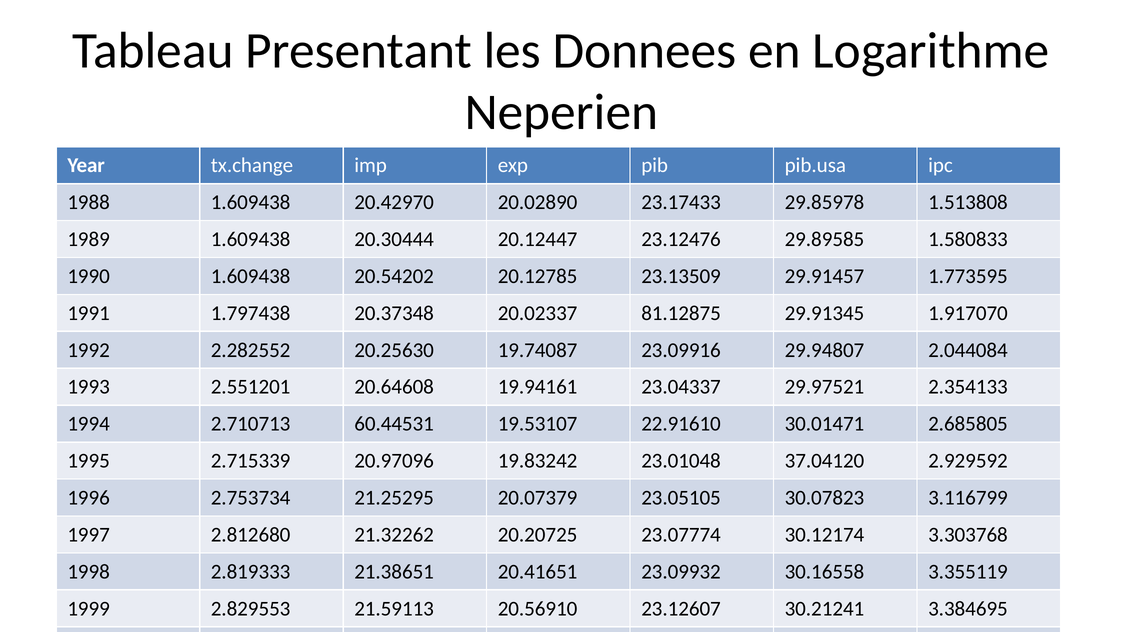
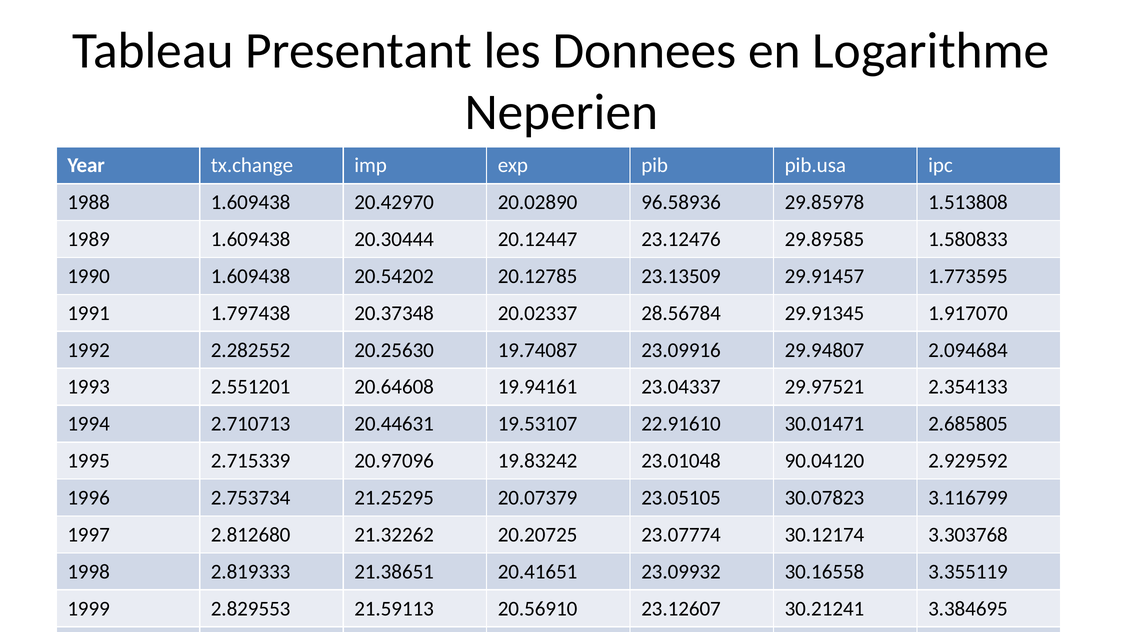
23.17433: 23.17433 -> 96.58936
81.12875: 81.12875 -> 28.56784
2.044084: 2.044084 -> 2.094684
60.44531: 60.44531 -> 20.44631
37.04120: 37.04120 -> 90.04120
